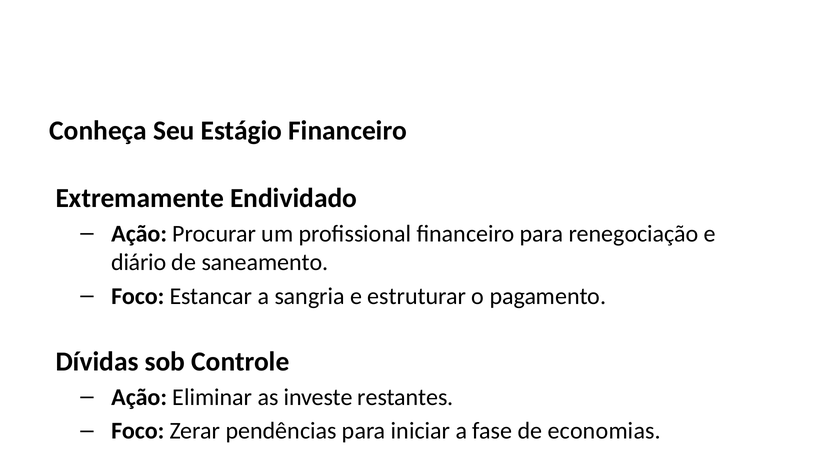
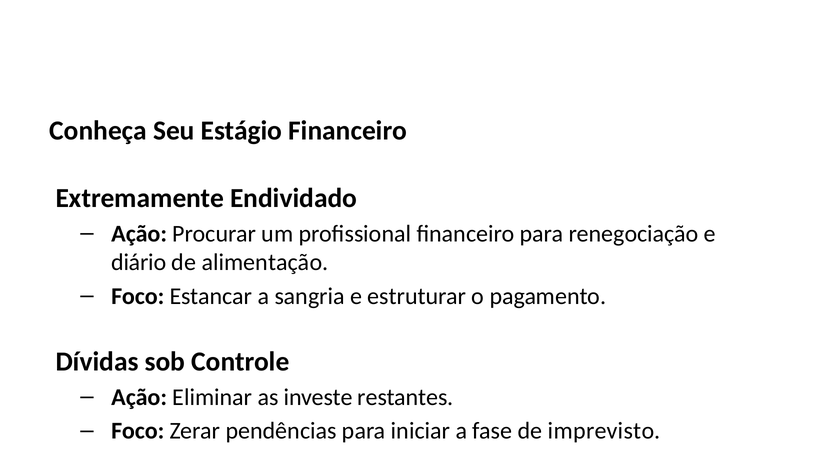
saneamento: saneamento -> alimentação
economias: economias -> imprevisto
